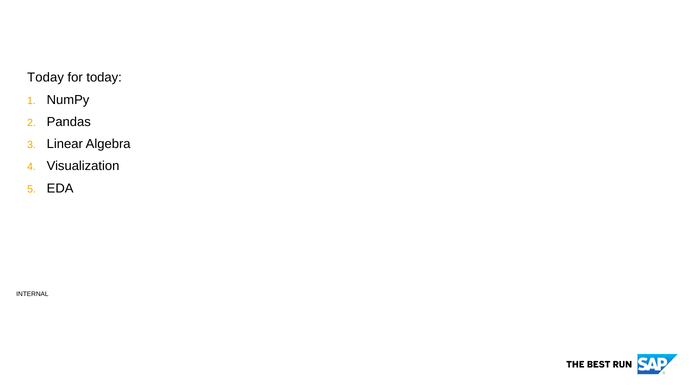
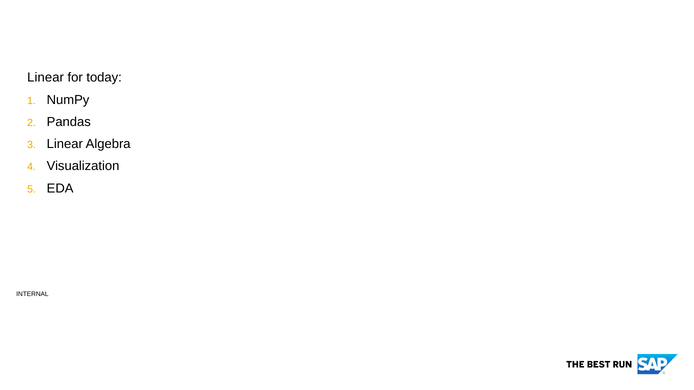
Today at (46, 78): Today -> Linear
